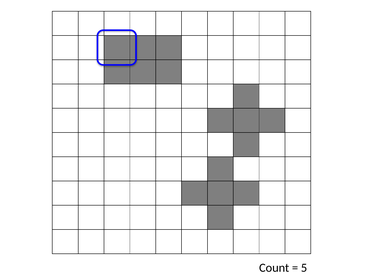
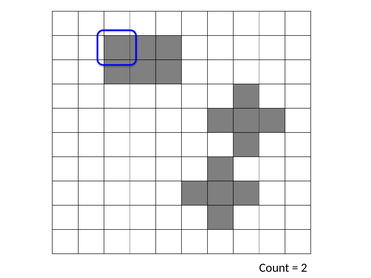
5: 5 -> 2
